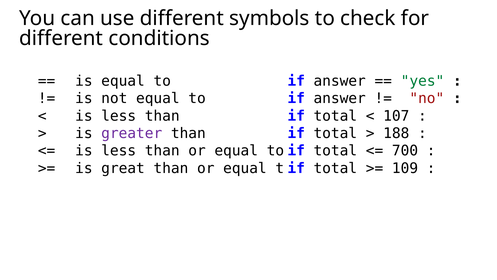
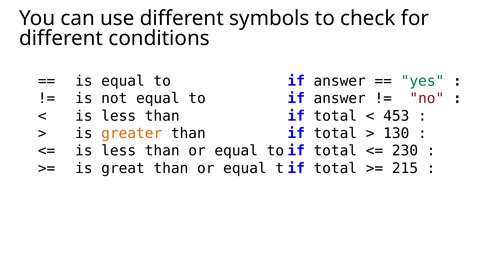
107: 107 -> 453
greater colour: purple -> orange
188: 188 -> 130
700: 700 -> 230
109: 109 -> 215
